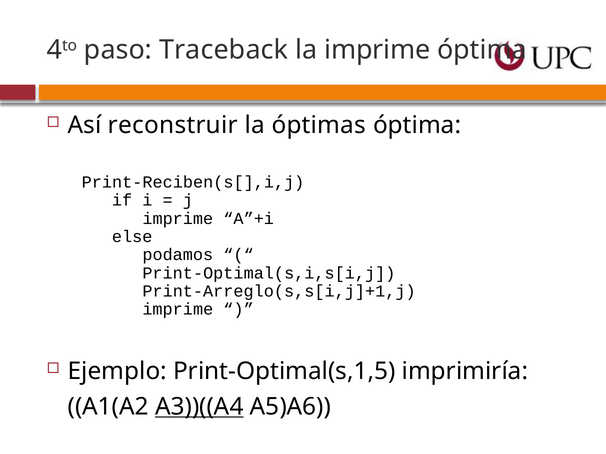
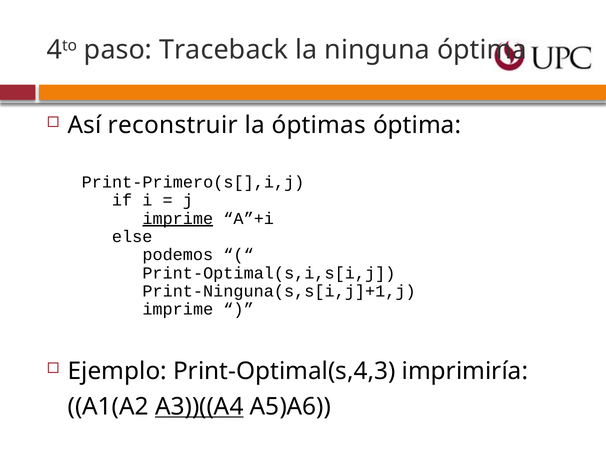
la imprime: imprime -> ninguna
Print-Reciben(s[],i,j: Print-Reciben(s[],i,j -> Print-Primero(s[],i,j
imprime at (178, 219) underline: none -> present
podamos: podamos -> podemos
Print-Arreglo(s,s[i,j]+1,j: Print-Arreglo(s,s[i,j]+1,j -> Print-Ninguna(s,s[i,j]+1,j
Print-Optimal(s,1,5: Print-Optimal(s,1,5 -> Print-Optimal(s,4,3
